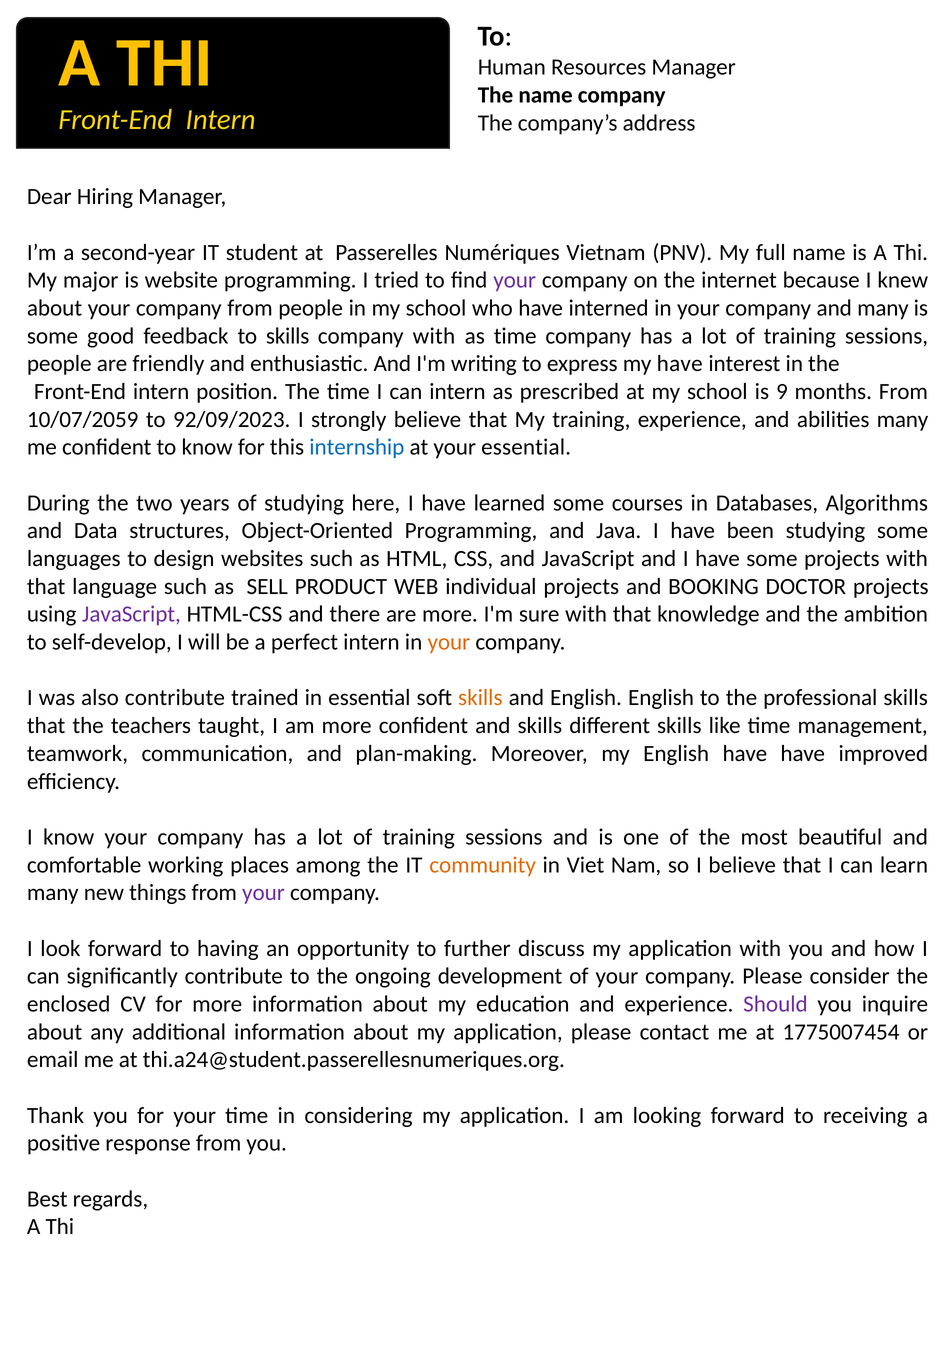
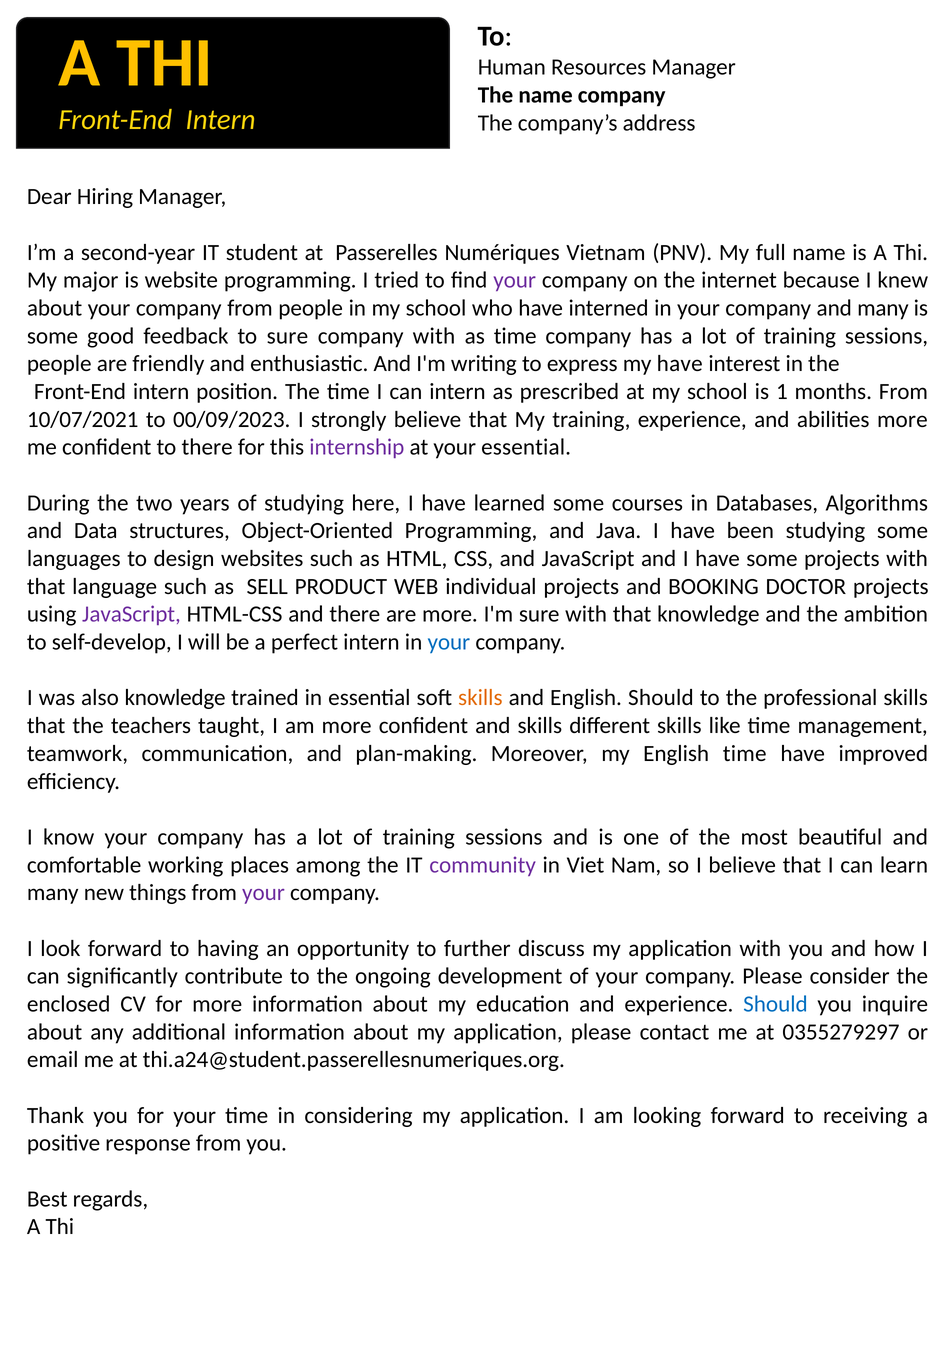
to skills: skills -> sure
9: 9 -> 1
10/07/2059: 10/07/2059 -> 10/07/2021
92/09/2023: 92/09/2023 -> 00/09/2023
abilities many: many -> more
to know: know -> there
internship colour: blue -> purple
your at (449, 642) colour: orange -> blue
also contribute: contribute -> knowledge
English English: English -> Should
English have: have -> time
community colour: orange -> purple
Should at (775, 1004) colour: purple -> blue
1775007454: 1775007454 -> 0355279297
